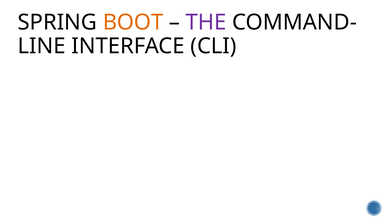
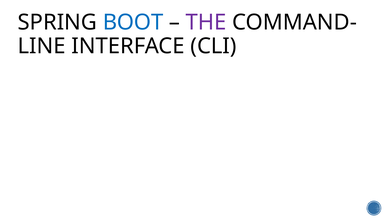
BOOT colour: orange -> blue
